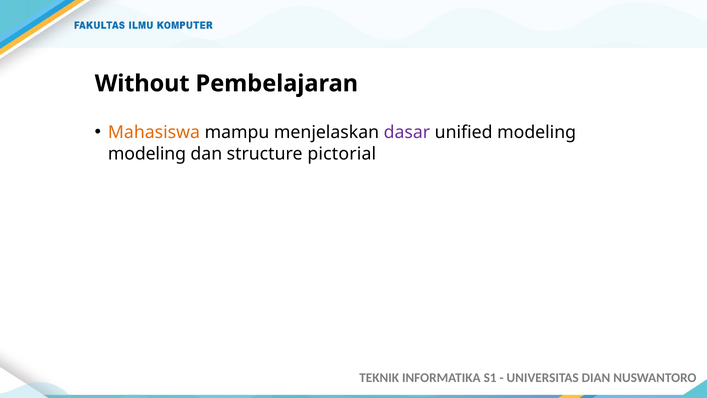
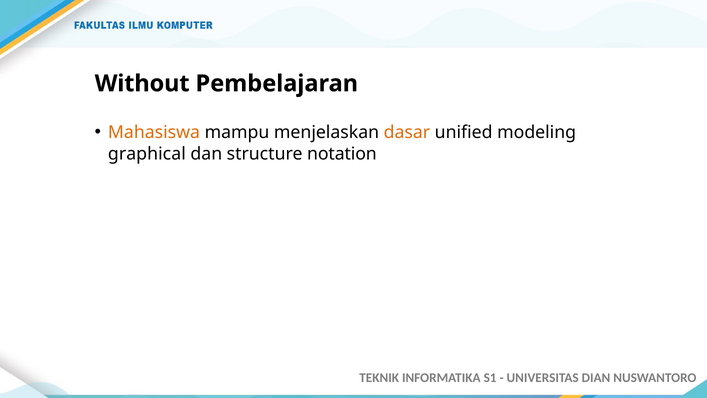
dasar colour: purple -> orange
modeling at (147, 154): modeling -> graphical
pictorial: pictorial -> notation
